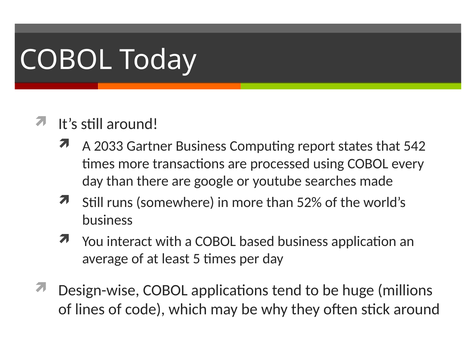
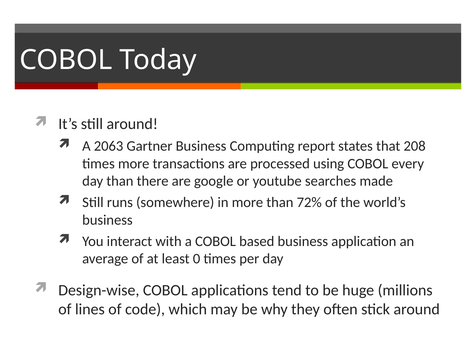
2033: 2033 -> 2063
542: 542 -> 208
52%: 52% -> 72%
5: 5 -> 0
